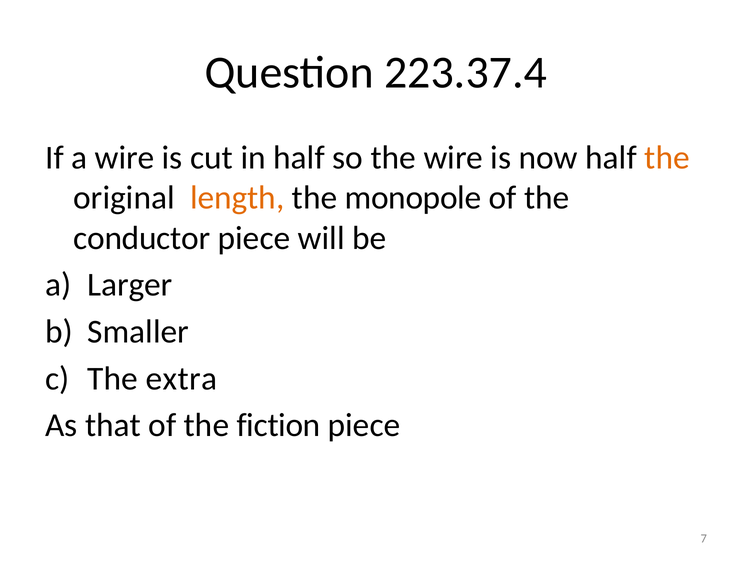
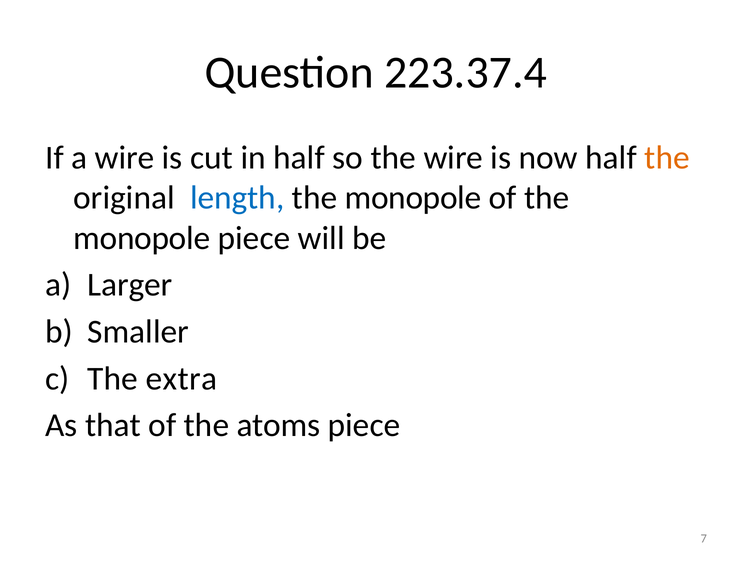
length colour: orange -> blue
conductor at (142, 238): conductor -> monopole
fiction: fiction -> atoms
